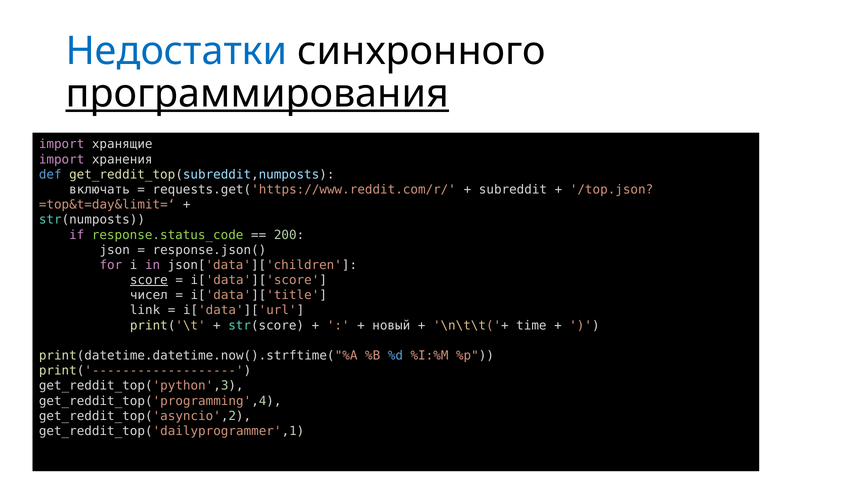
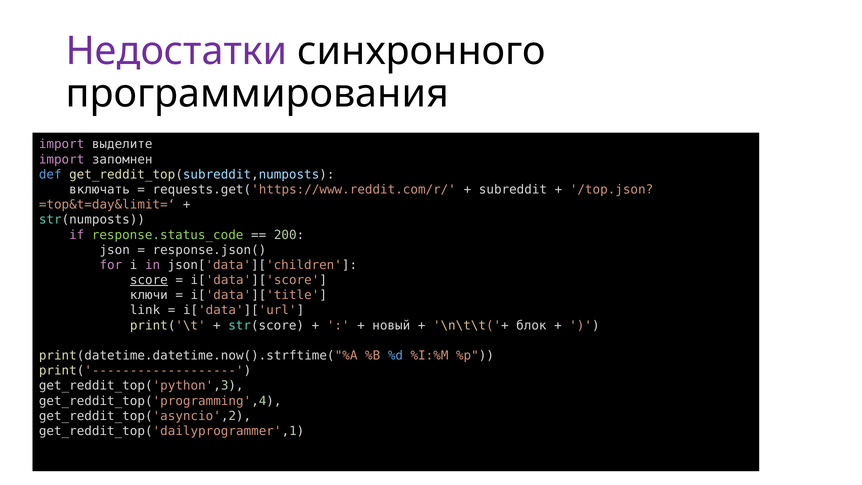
Недостатки colour: blue -> purple
программирования underline: present -> none
хранящие: хранящие -> выделите
хранения: хранения -> запомнен
чисел: чисел -> ключи
time: time -> блок
